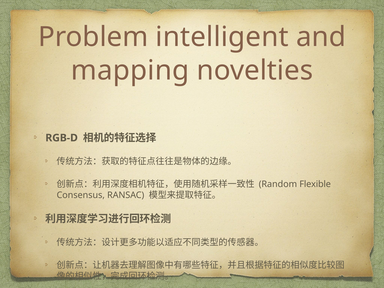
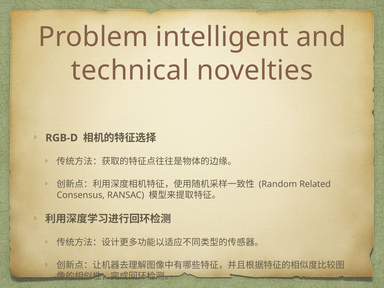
mapping: mapping -> technical
Flexible: Flexible -> Related
